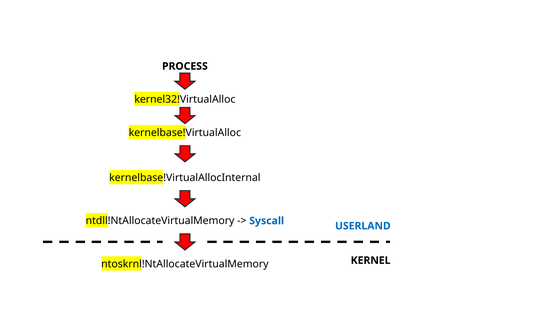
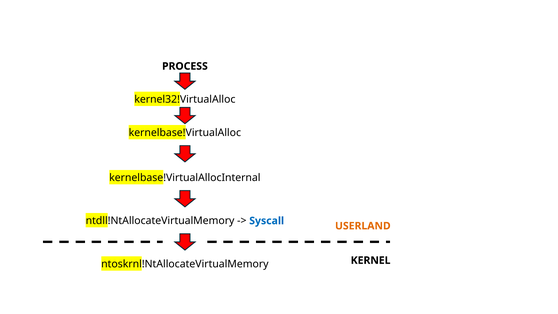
USERLAND colour: blue -> orange
